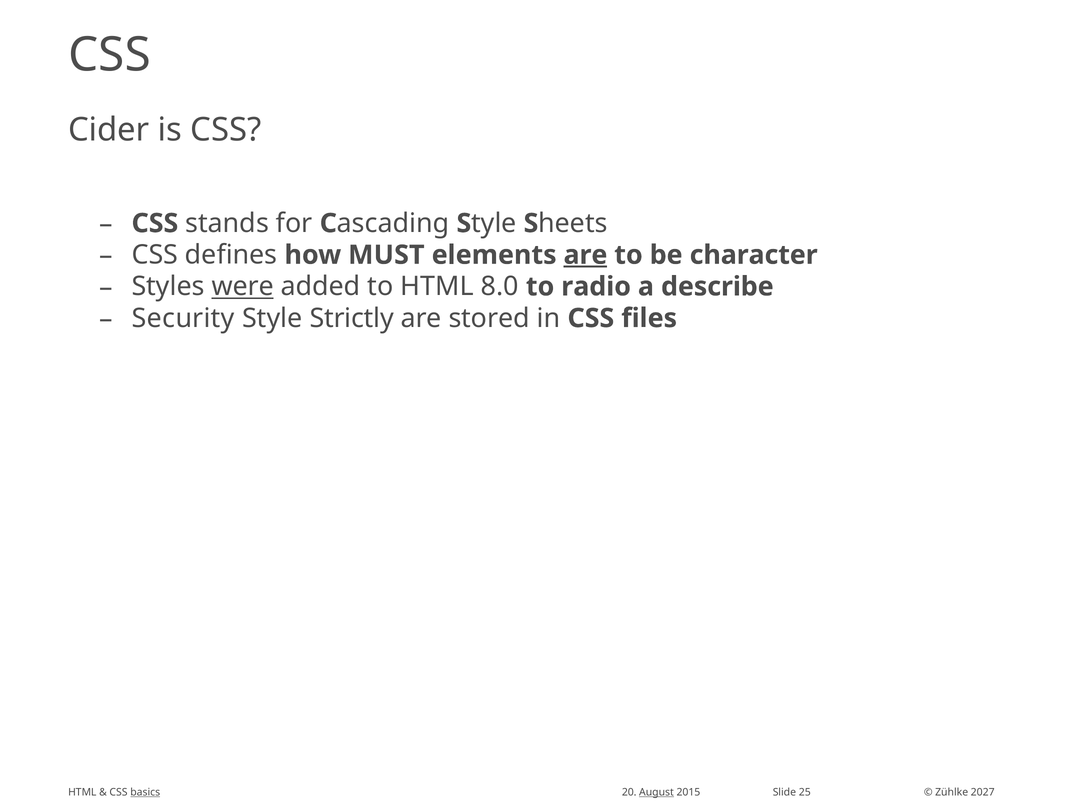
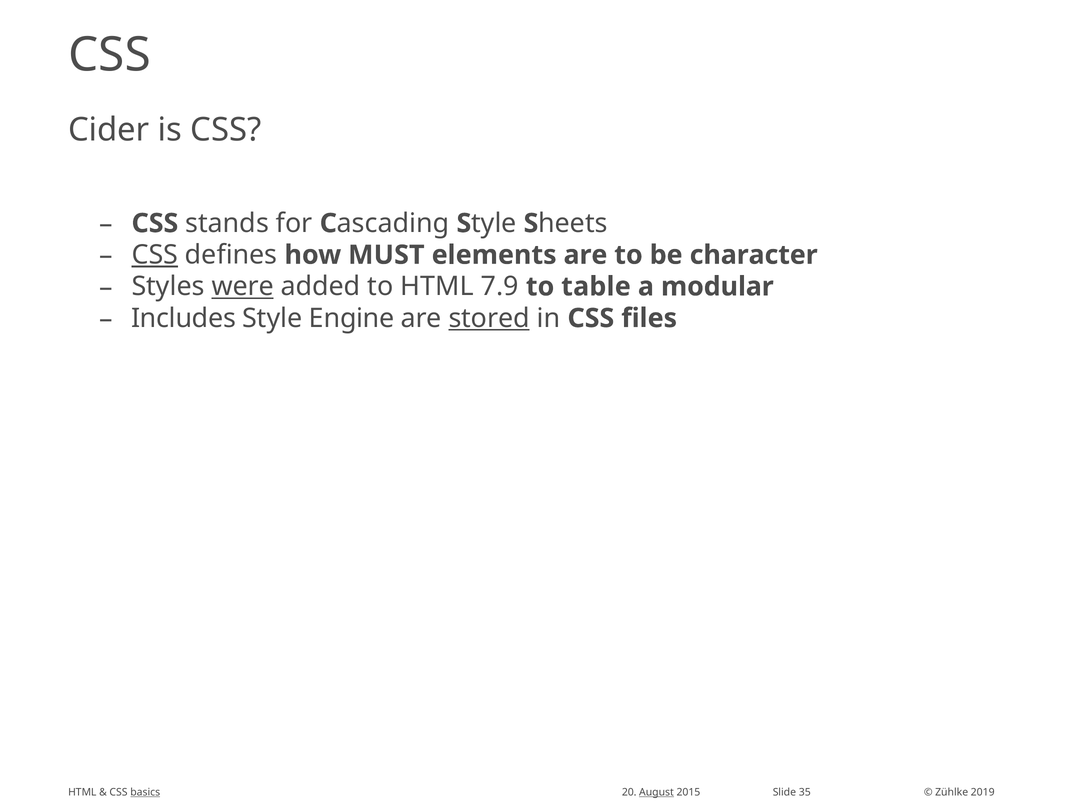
CSS at (155, 255) underline: none -> present
are at (585, 255) underline: present -> none
8.0: 8.0 -> 7.9
radio: radio -> table
describe: describe -> modular
Security: Security -> Includes
Strictly: Strictly -> Engine
stored underline: none -> present
25: 25 -> 35
2027: 2027 -> 2019
